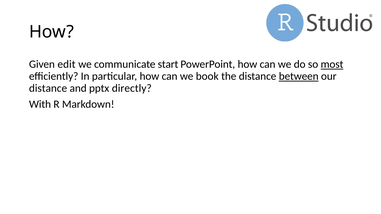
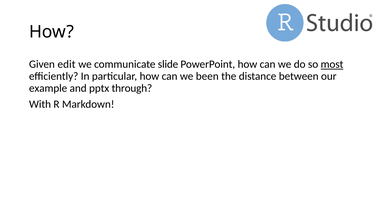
start: start -> slide
book: book -> been
between underline: present -> none
distance at (48, 88): distance -> example
directly: directly -> through
